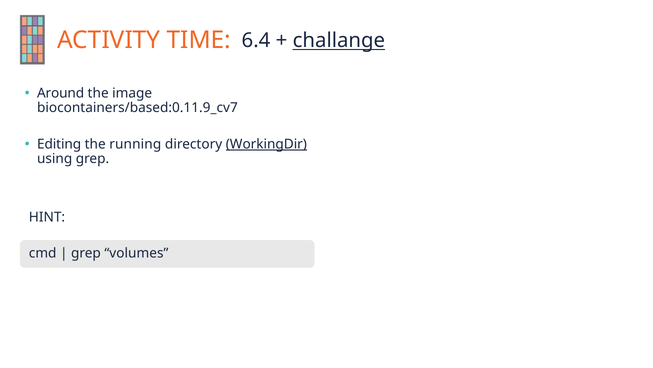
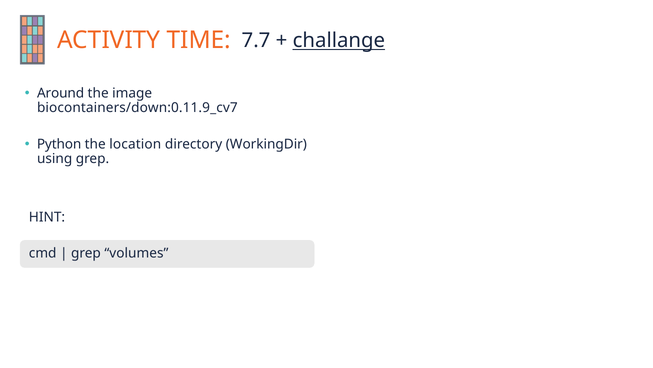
6.4: 6.4 -> 7.7
biocontainers/based:0.11.9_cv7: biocontainers/based:0.11.9_cv7 -> biocontainers/down:0.11.9_cv7
Editing: Editing -> Python
running: running -> location
WorkingDir underline: present -> none
